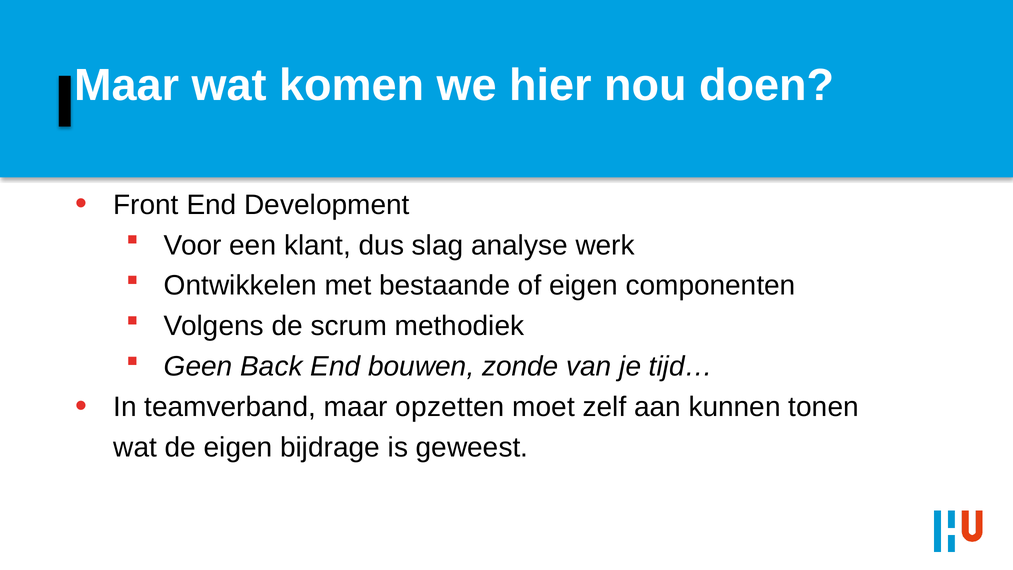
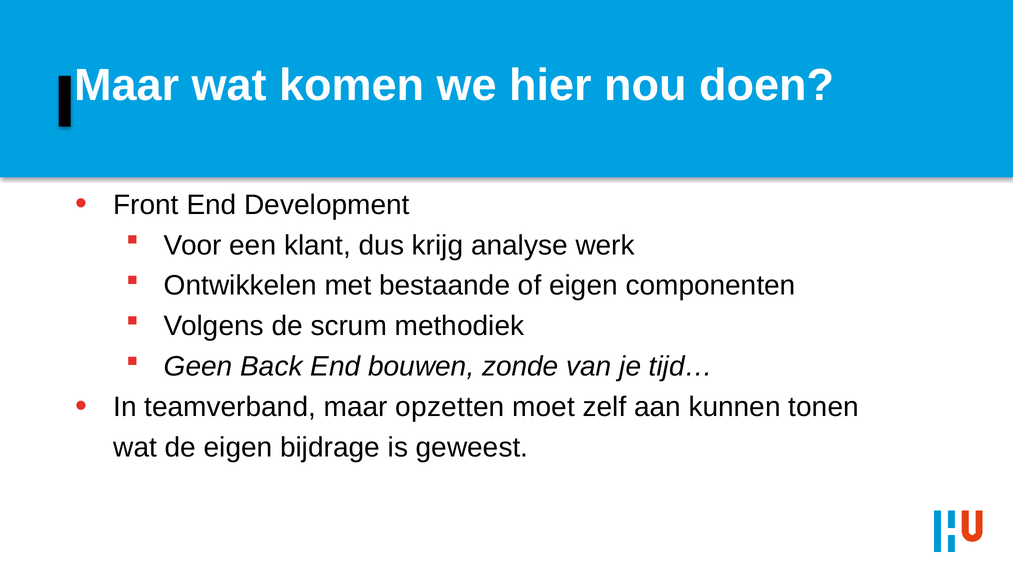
slag: slag -> krijg
